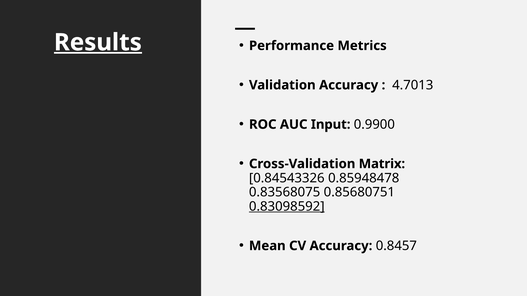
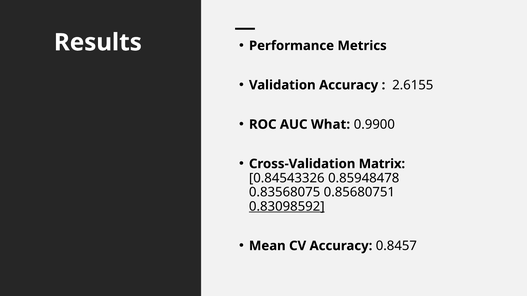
Results underline: present -> none
4.7013: 4.7013 -> 2.6155
Input: Input -> What
